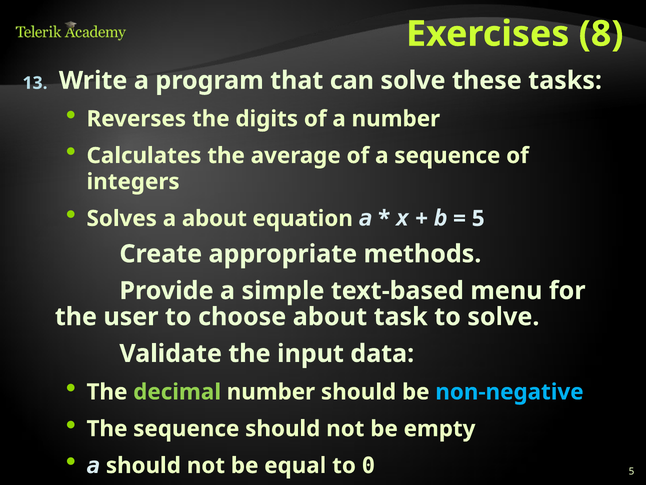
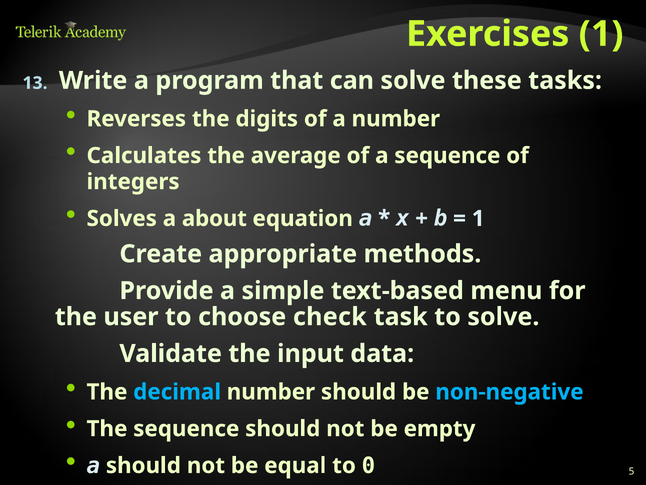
Exercises 8: 8 -> 1
5 at (478, 218): 5 -> 1
choose about: about -> check
decimal colour: light green -> light blue
